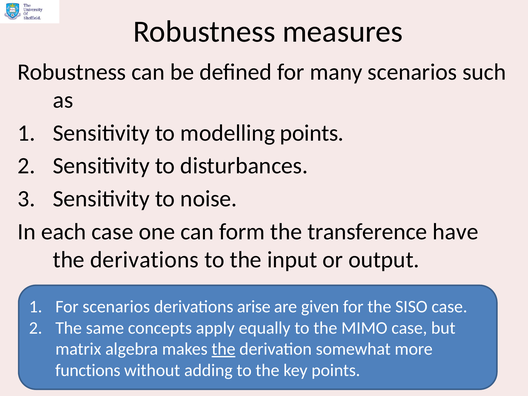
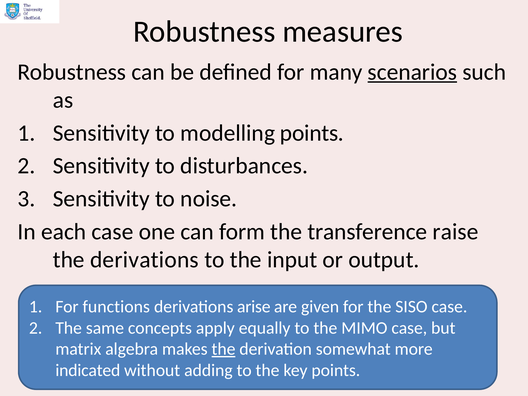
scenarios at (412, 72) underline: none -> present
have: have -> raise
For scenarios: scenarios -> functions
functions: functions -> indicated
